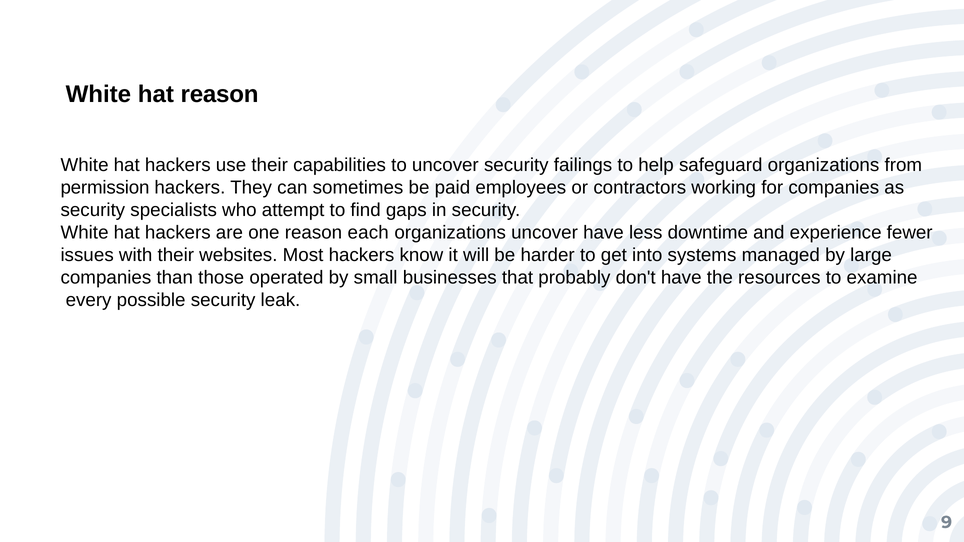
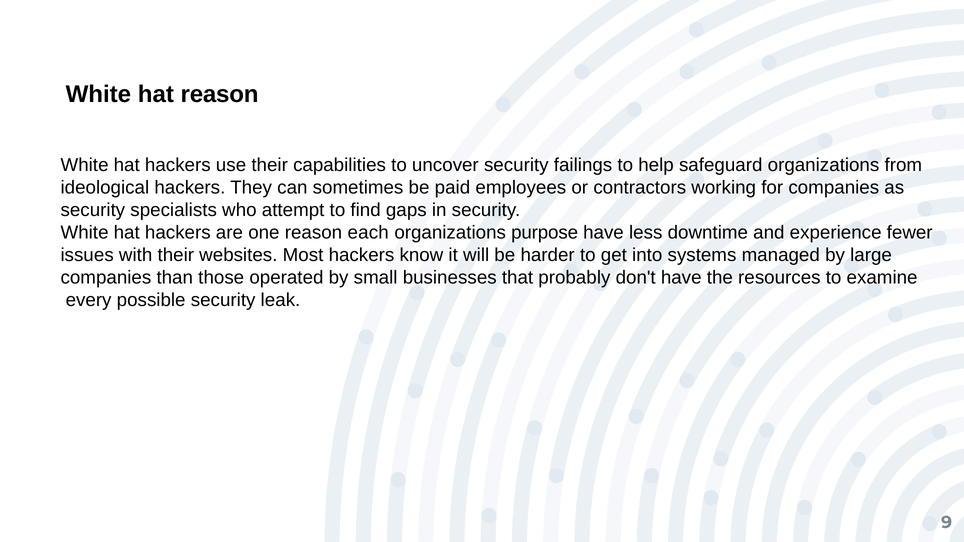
permission: permission -> ideological
organizations uncover: uncover -> purpose
